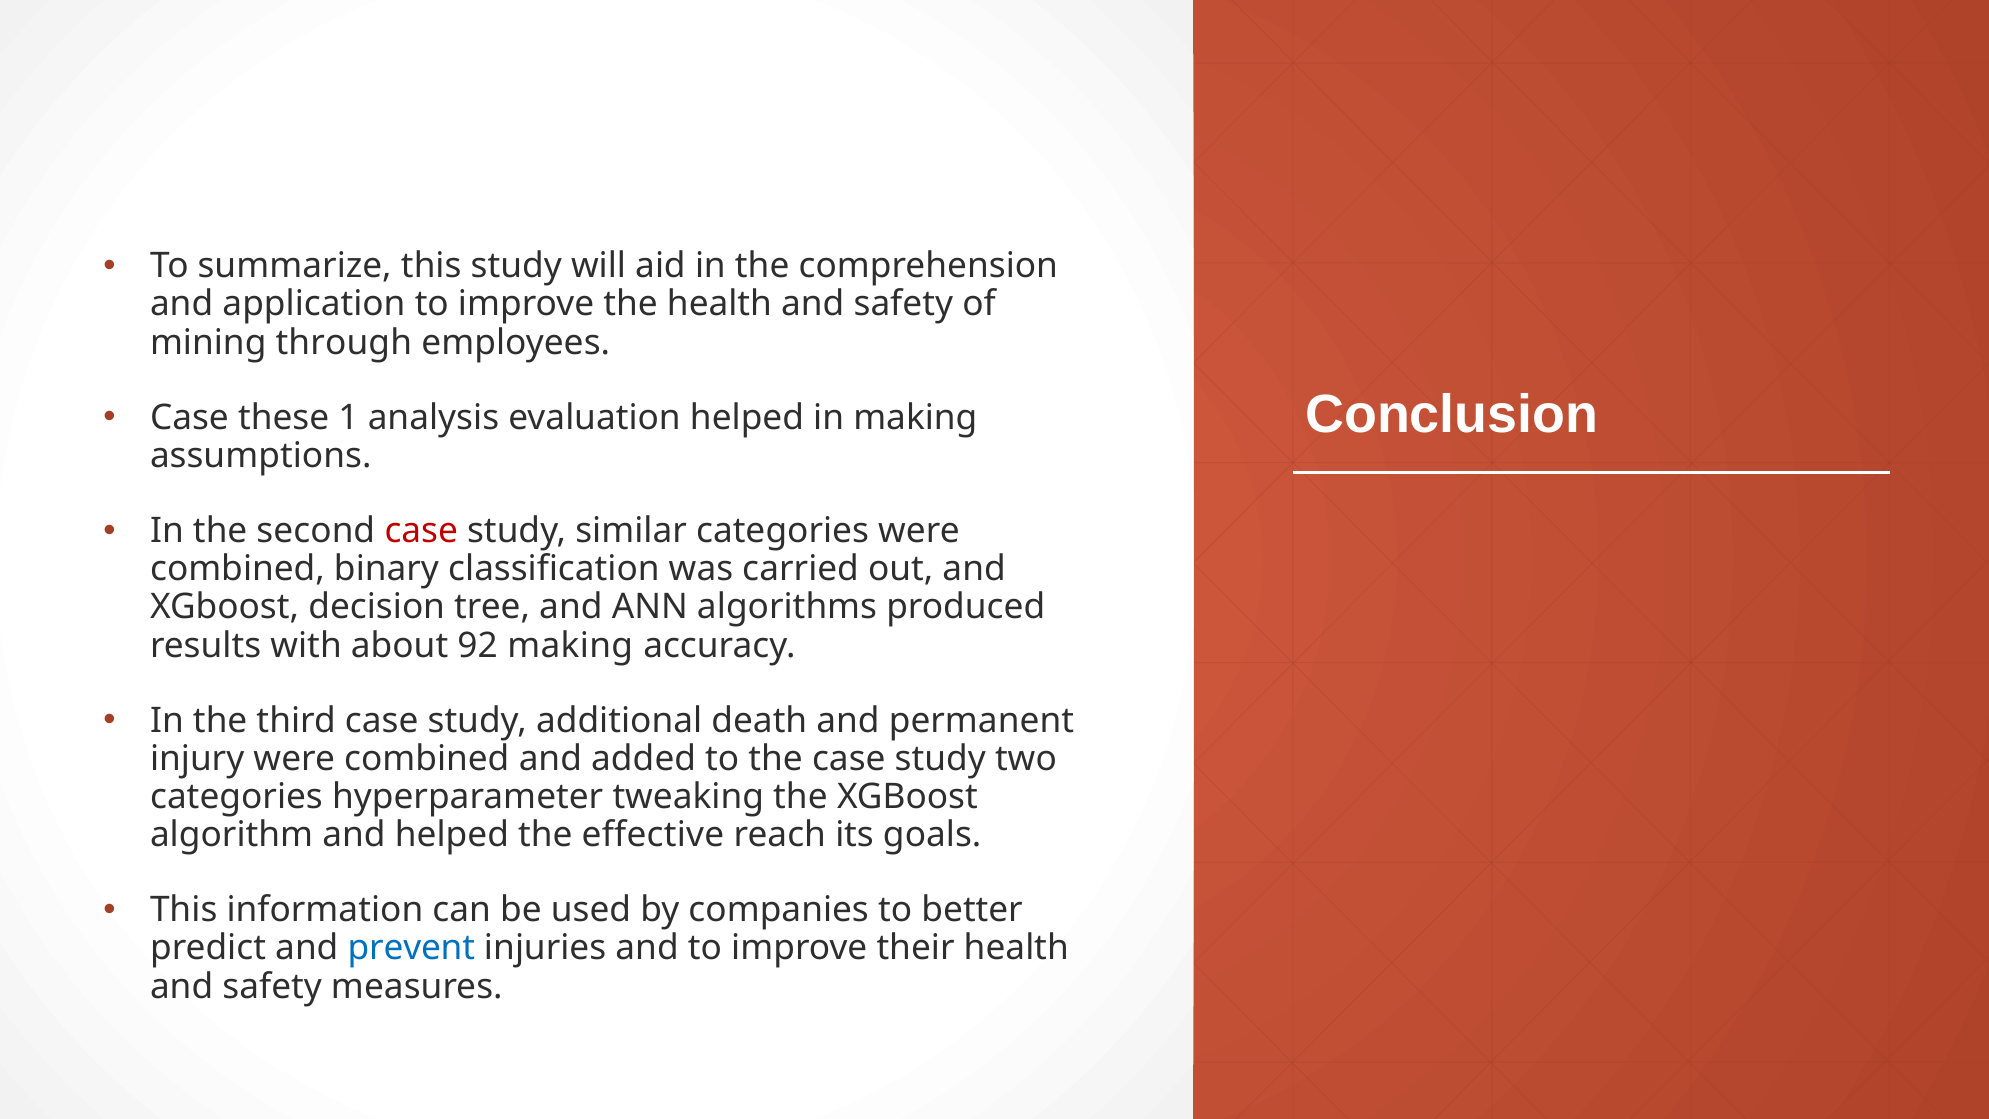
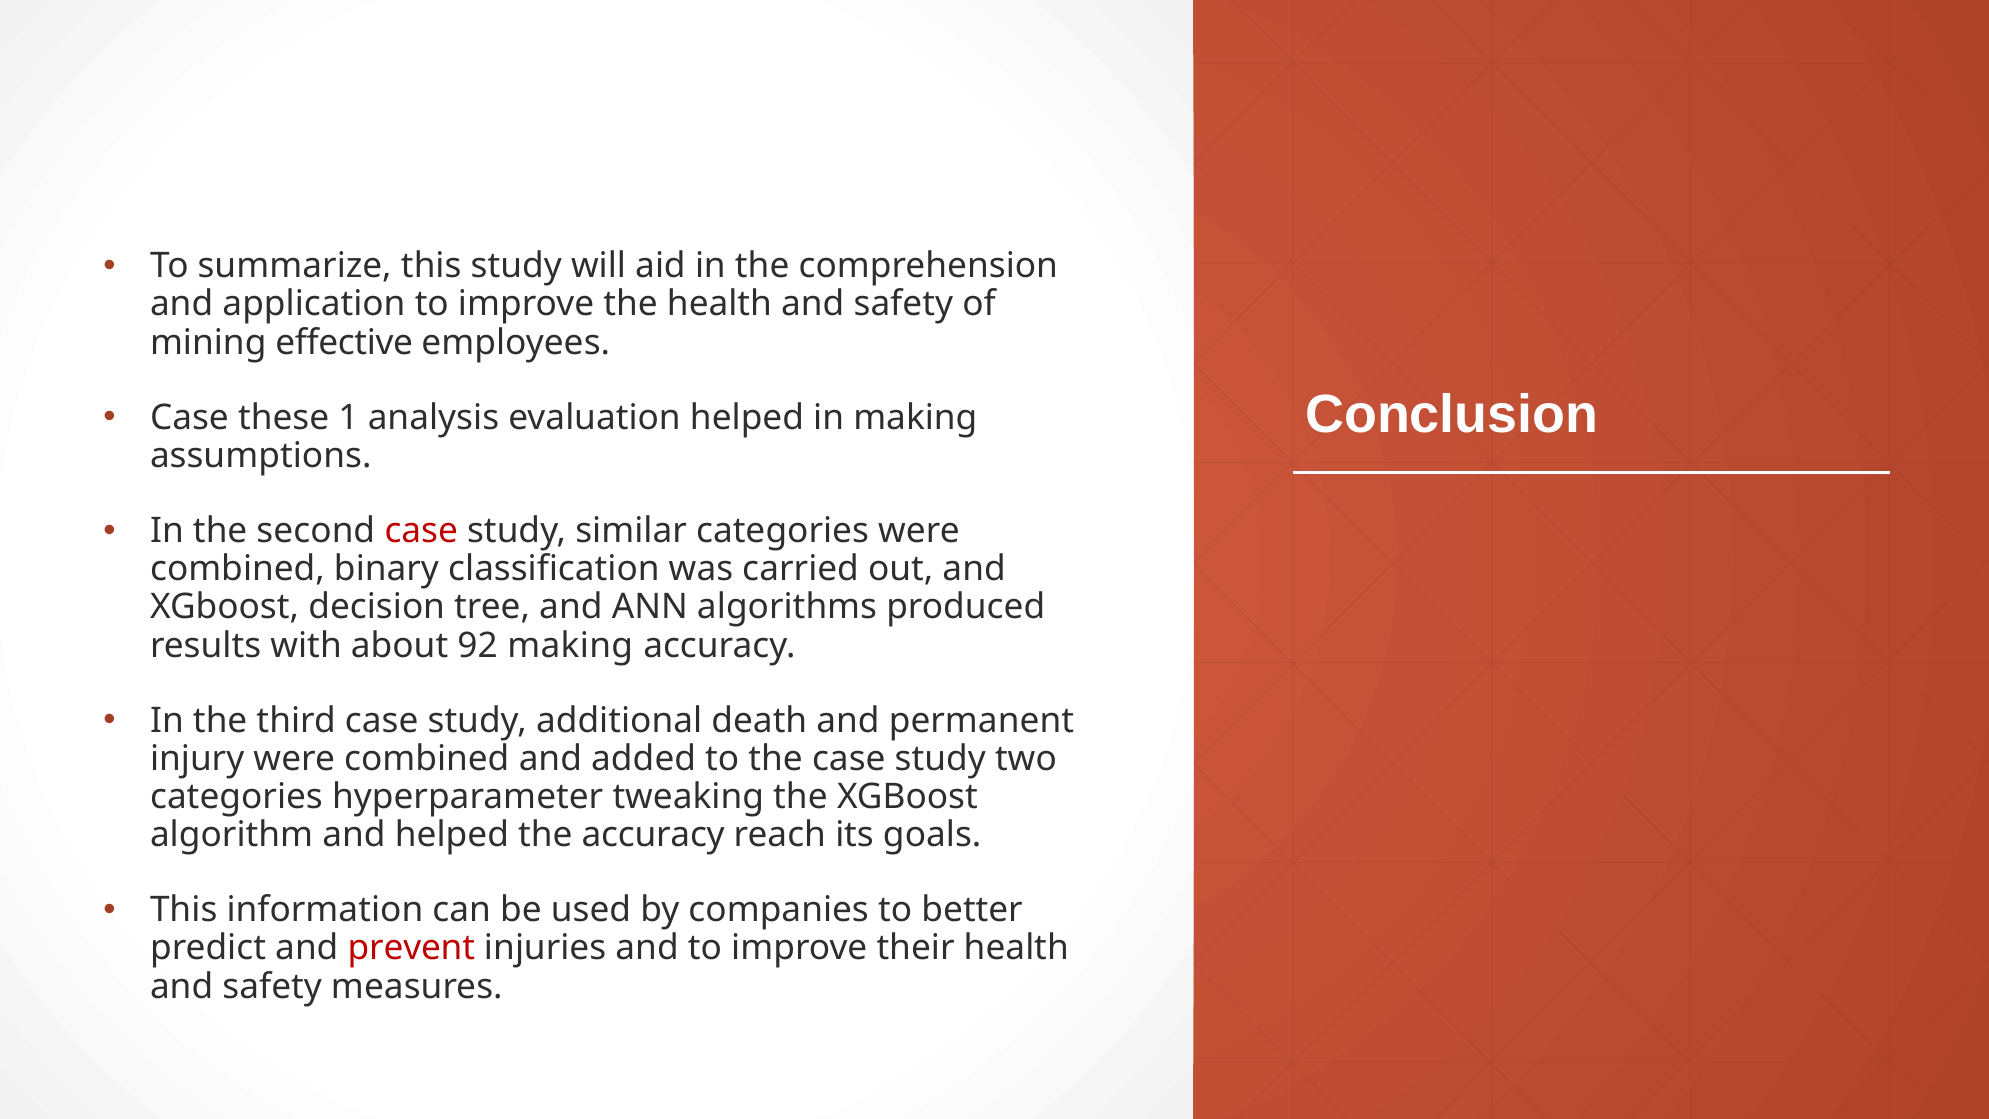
through: through -> effective
the effective: effective -> accuracy
prevent colour: blue -> red
